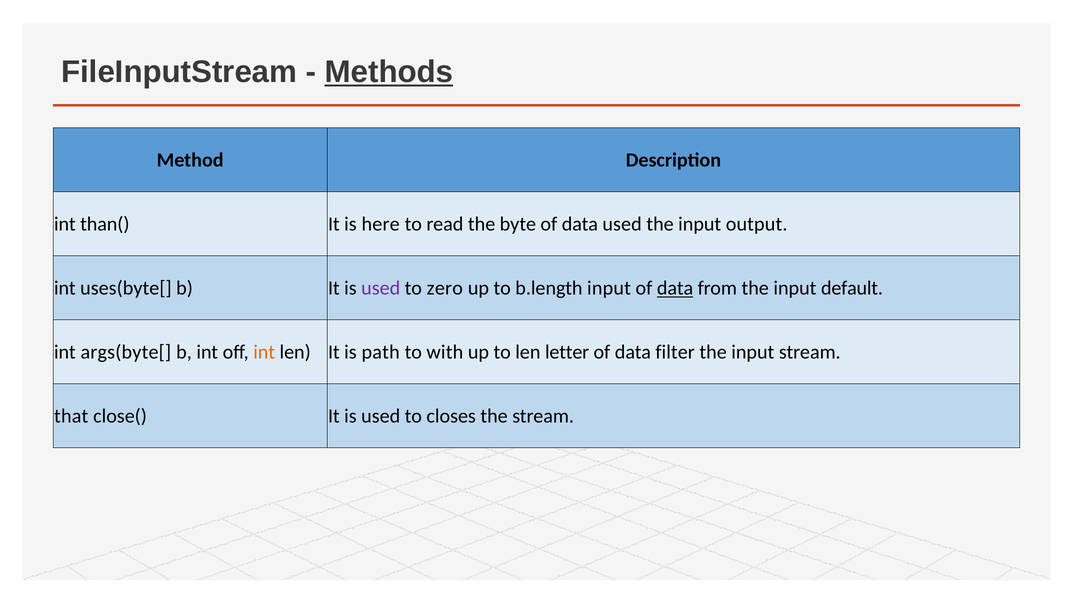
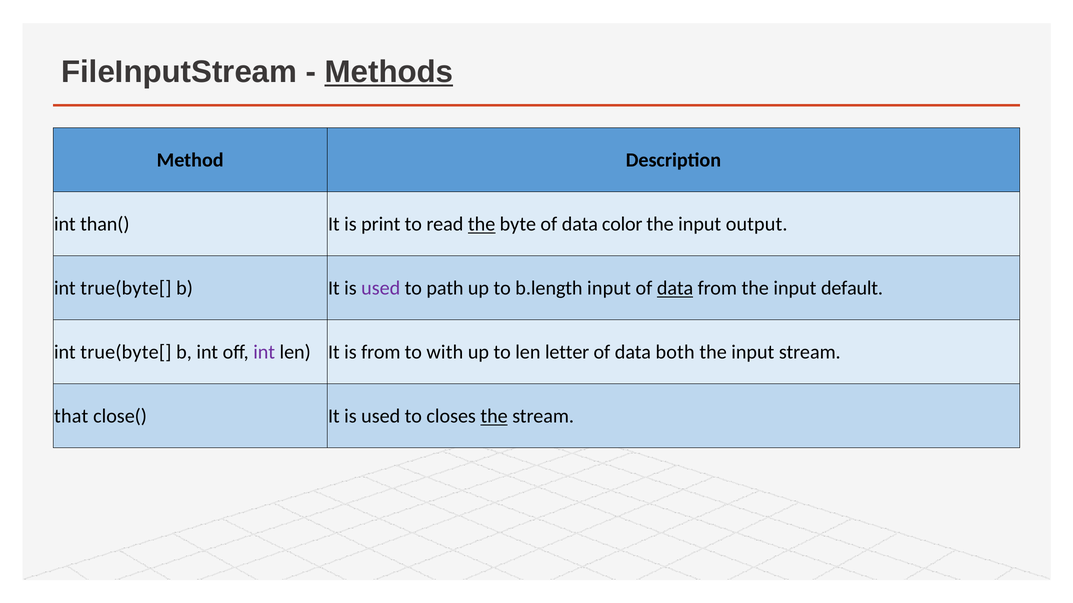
here: here -> print
the at (482, 224) underline: none -> present
data used: used -> color
uses(byte[ at (126, 289): uses(byte[ -> true(byte[
zero: zero -> path
args(byte[ at (126, 353): args(byte[ -> true(byte[
int at (264, 353) colour: orange -> purple
is path: path -> from
filter: filter -> both
the at (494, 417) underline: none -> present
